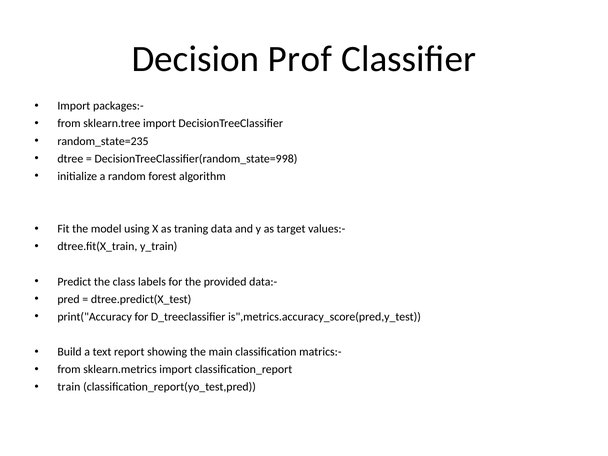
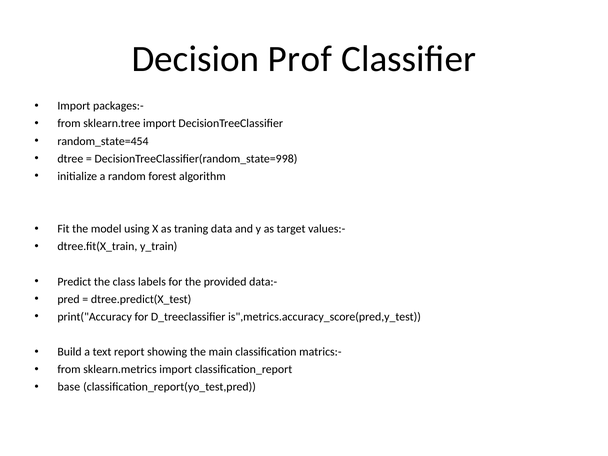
random_state=235: random_state=235 -> random_state=454
train: train -> base
